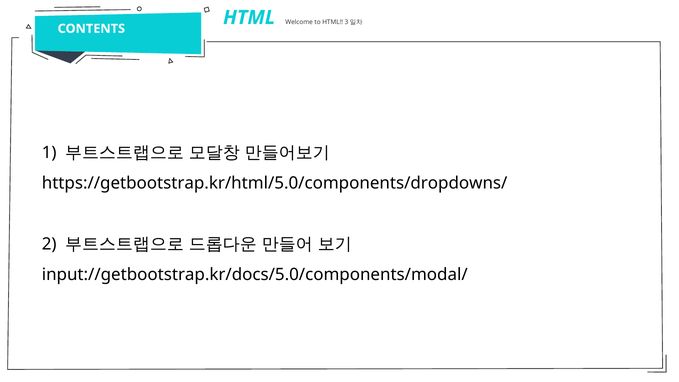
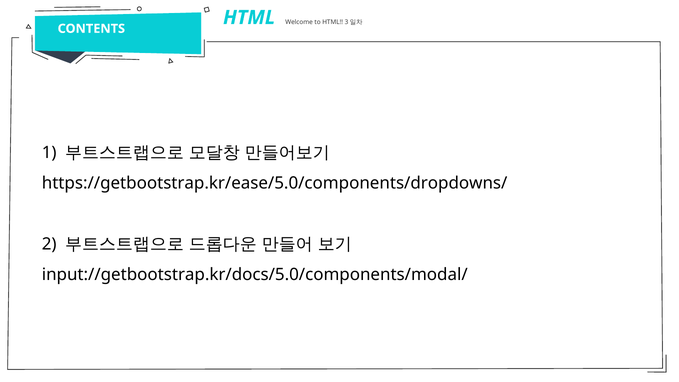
https://getbootstrap.kr/html/5.0/components/dropdowns/: https://getbootstrap.kr/html/5.0/components/dropdowns/ -> https://getbootstrap.kr/ease/5.0/components/dropdowns/
